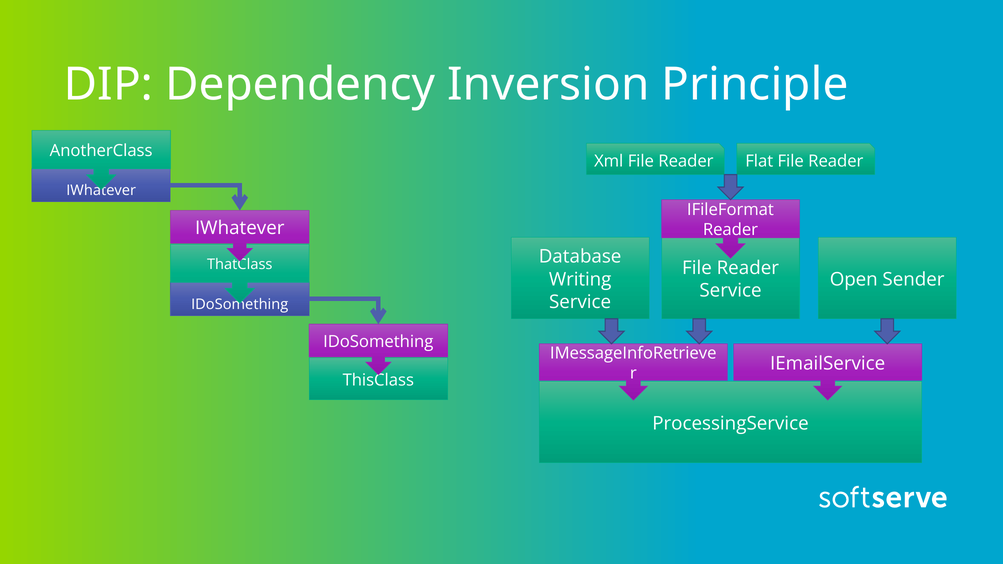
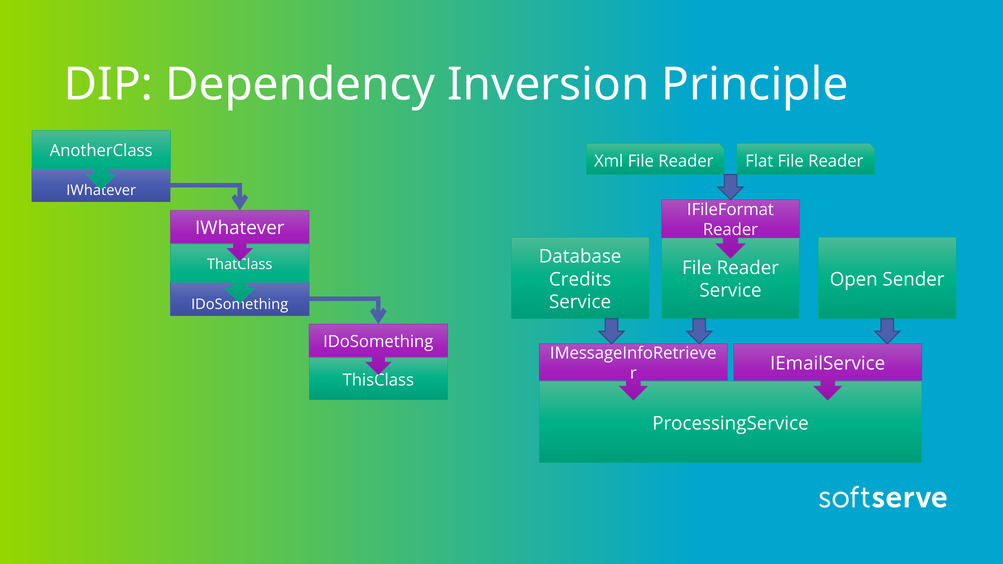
Writing: Writing -> Credits
